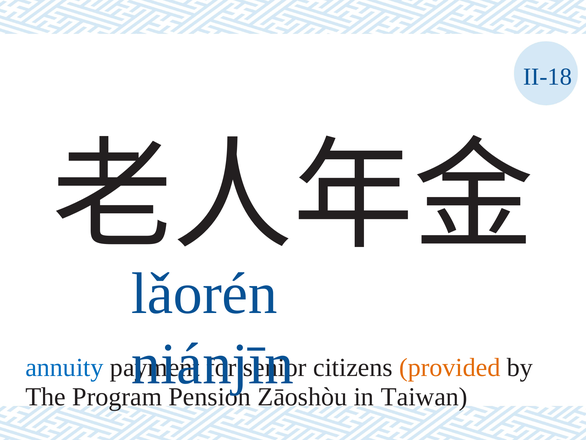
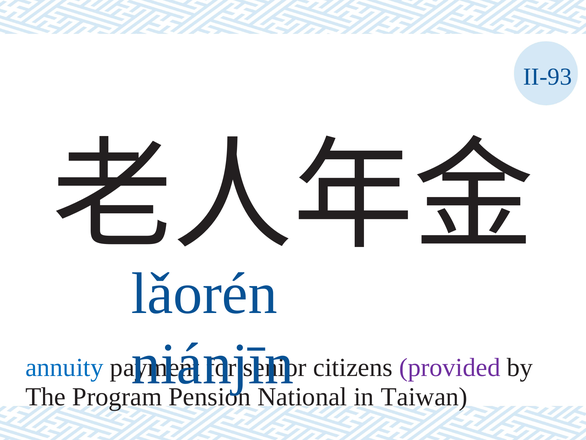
II-18: II-18 -> II-93
provided colour: orange -> purple
Zāoshòu: Zāoshòu -> National
